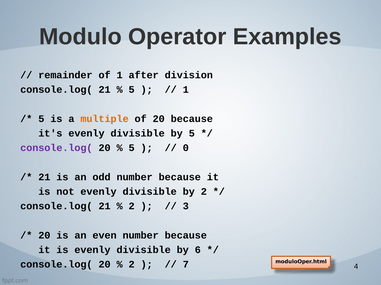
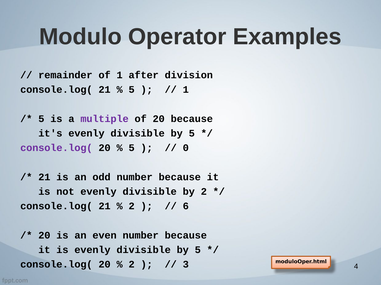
multiple colour: orange -> purple
3: 3 -> 6
6 at (198, 250): 6 -> 5
7: 7 -> 3
